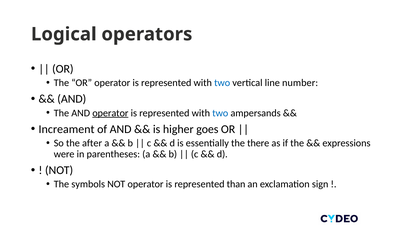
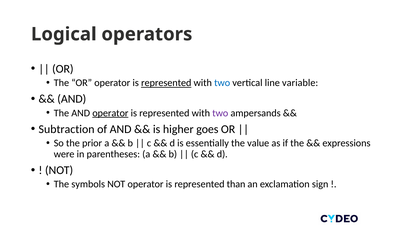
represented at (166, 83) underline: none -> present
number: number -> variable
two at (220, 113) colour: blue -> purple
Increament: Increament -> Subtraction
after: after -> prior
there: there -> value
